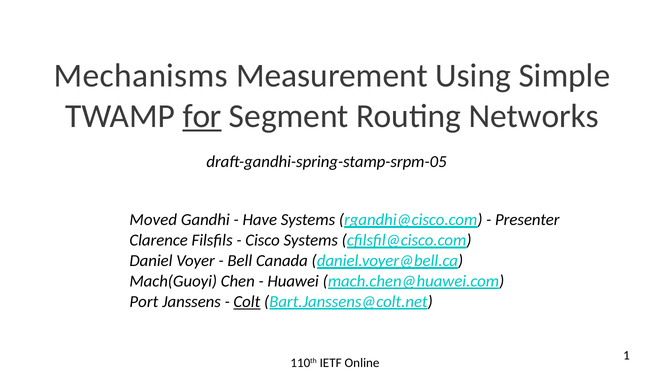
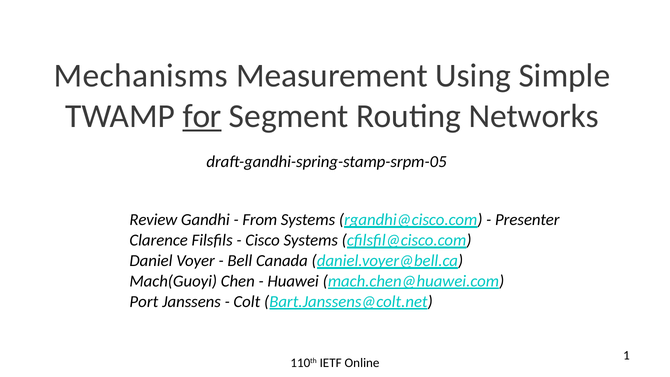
Moved: Moved -> Review
Have: Have -> From
Colt underline: present -> none
